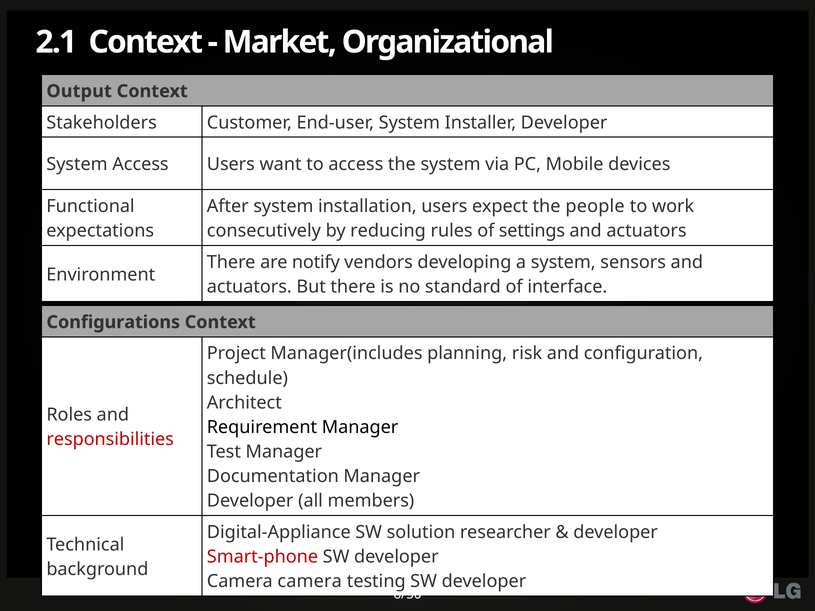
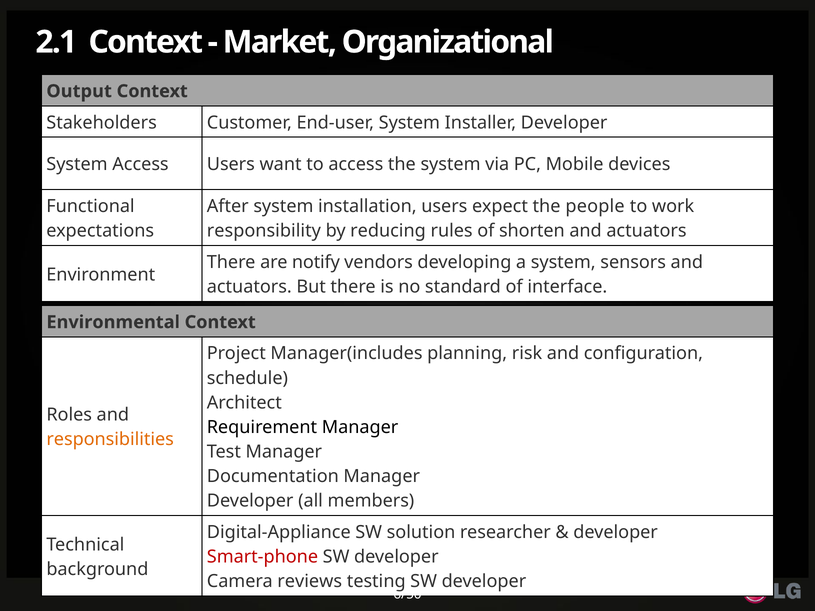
consecutively: consecutively -> responsibility
settings: settings -> shorten
Configurations: Configurations -> Environmental
responsibilities colour: red -> orange
Camera camera: camera -> reviews
